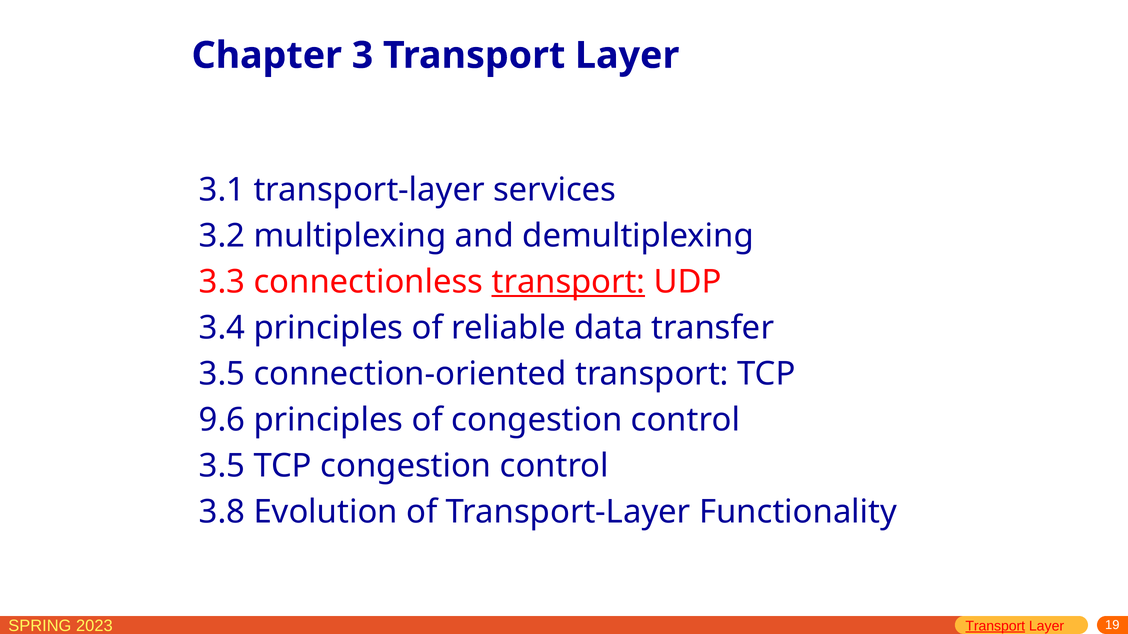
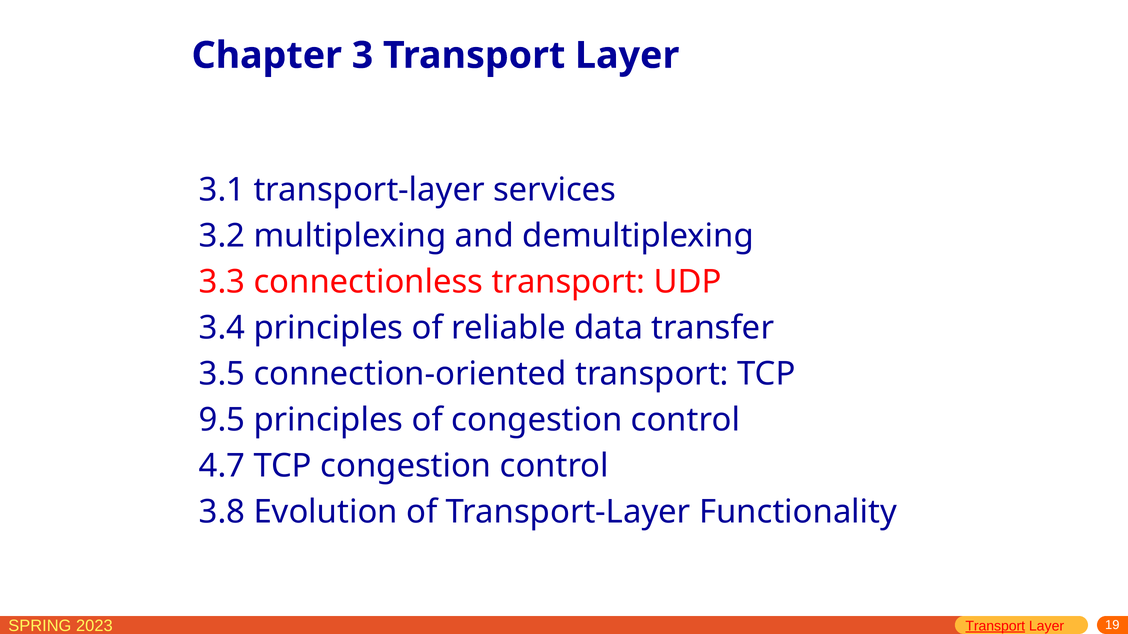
transport at (569, 282) underline: present -> none
9.6: 9.6 -> 9.5
3.5 at (222, 466): 3.5 -> 4.7
